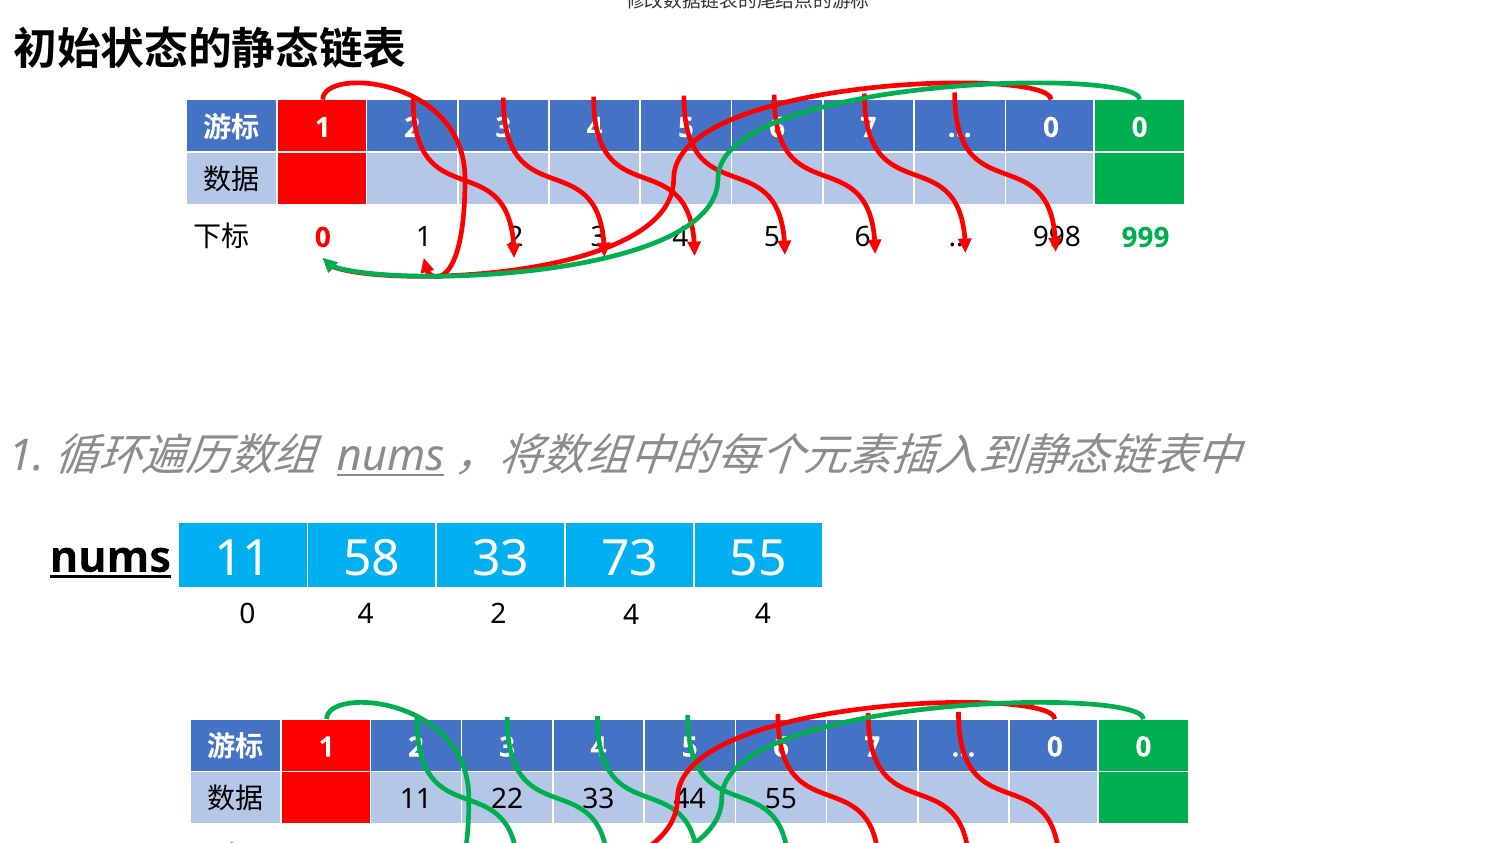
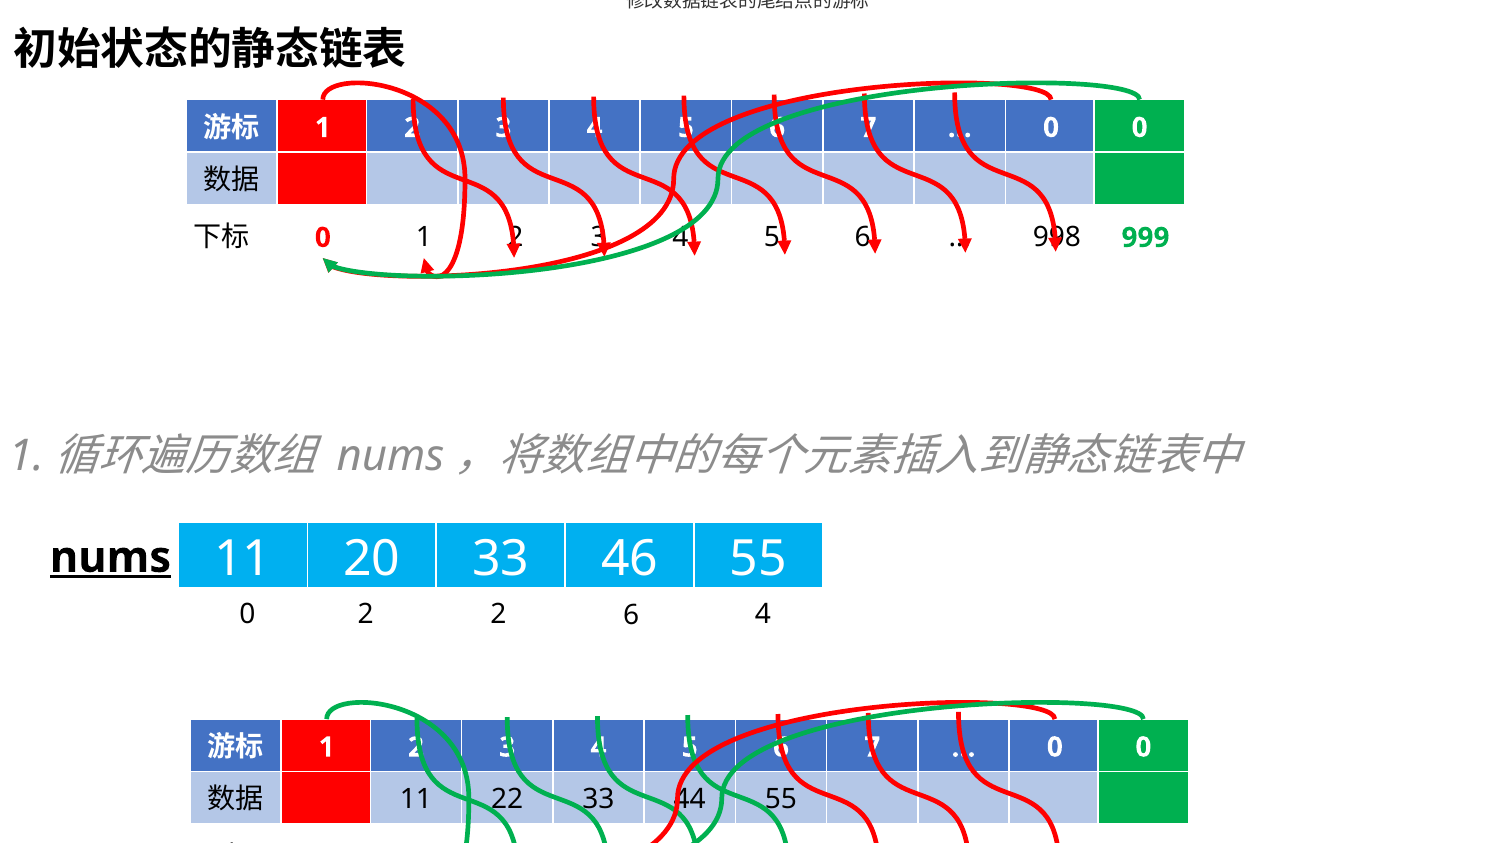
nums at (390, 456) underline: present -> none
58: 58 -> 20
73: 73 -> 46
0 4: 4 -> 2
2 4: 4 -> 6
